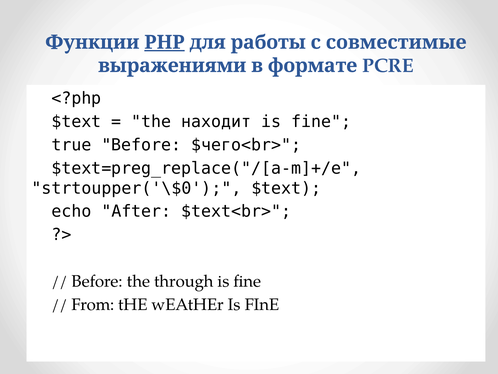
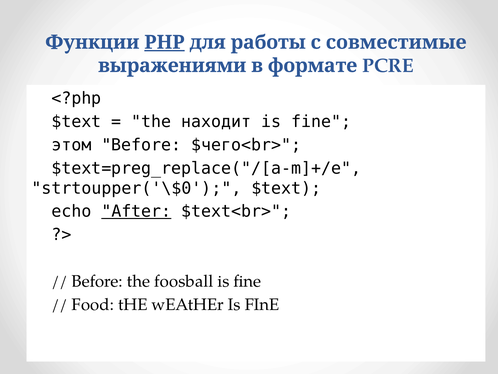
true: true -> этом
After underline: none -> present
through: through -> foosball
From: From -> Food
